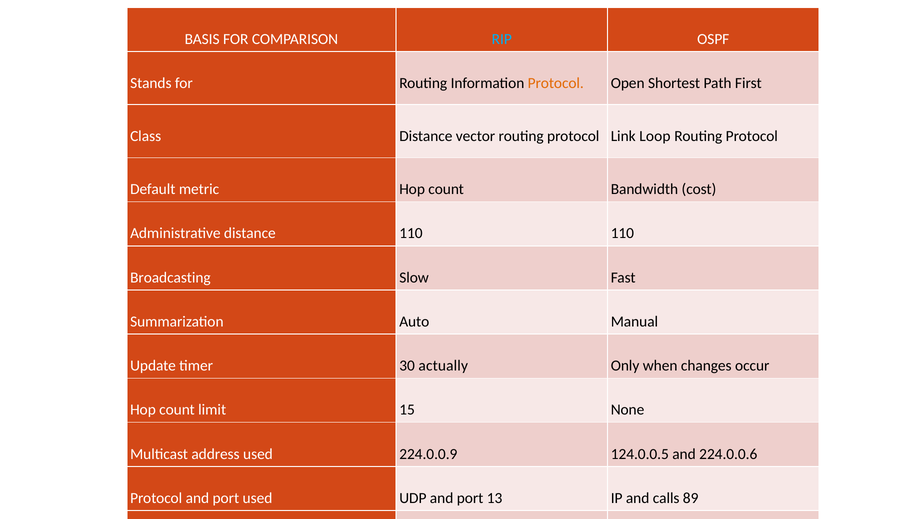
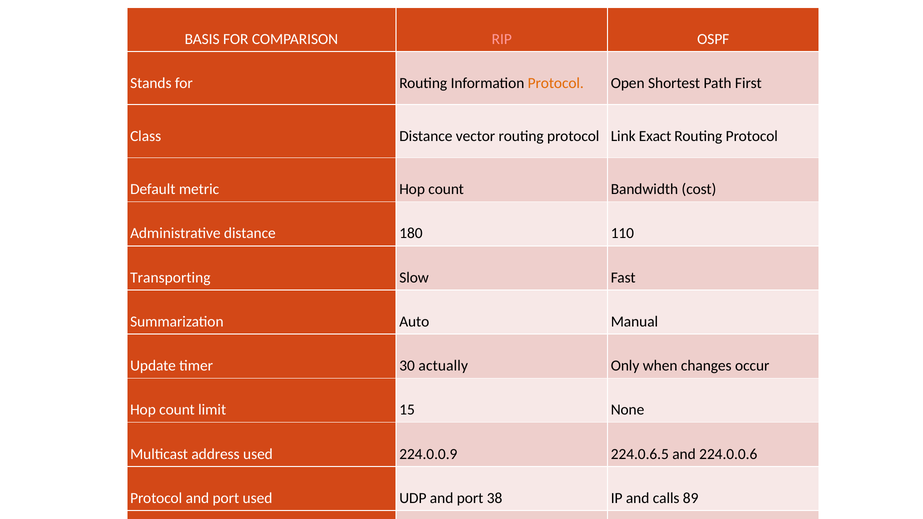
RIP colour: light blue -> pink
Loop: Loop -> Exact
distance 110: 110 -> 180
Broadcasting: Broadcasting -> Transporting
124.0.0.5: 124.0.0.5 -> 224.0.6.5
13: 13 -> 38
